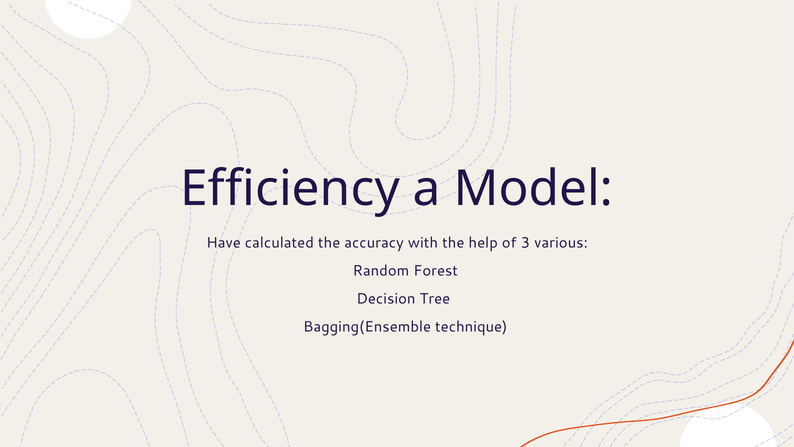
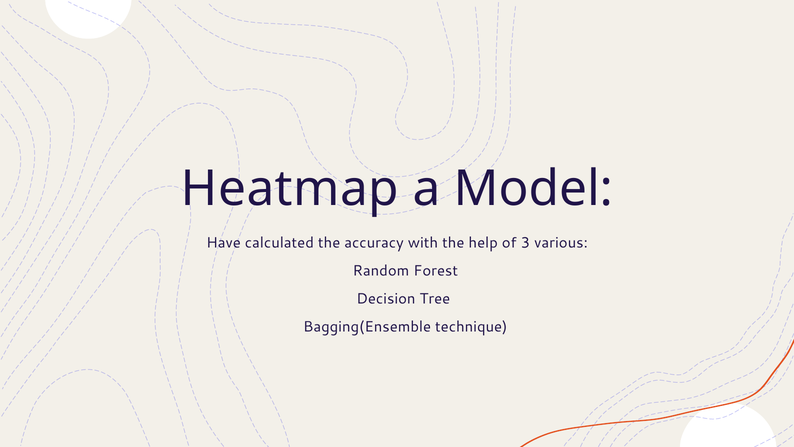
Efficiency: Efficiency -> Heatmap
